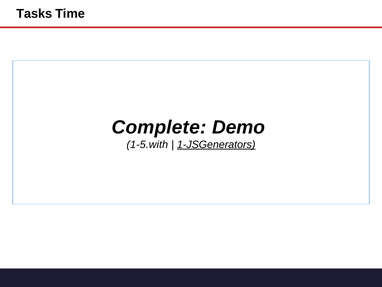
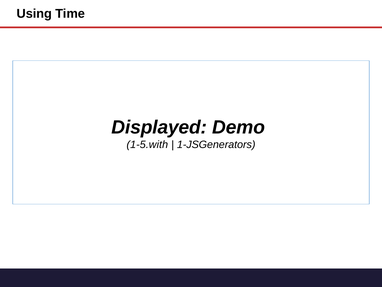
Tasks: Tasks -> Using
Complete: Complete -> Displayed
1-JSGenerators underline: present -> none
